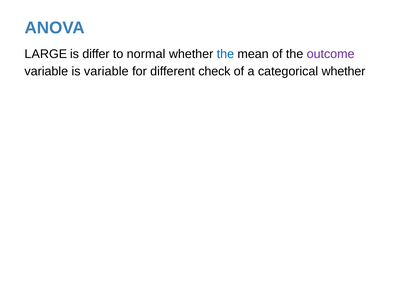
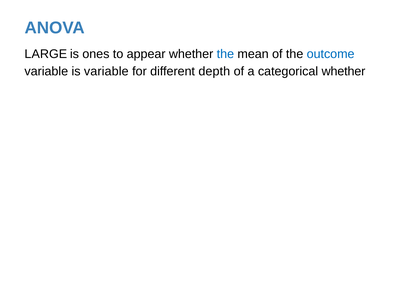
differ: differ -> ones
normal: normal -> appear
outcome colour: purple -> blue
check: check -> depth
